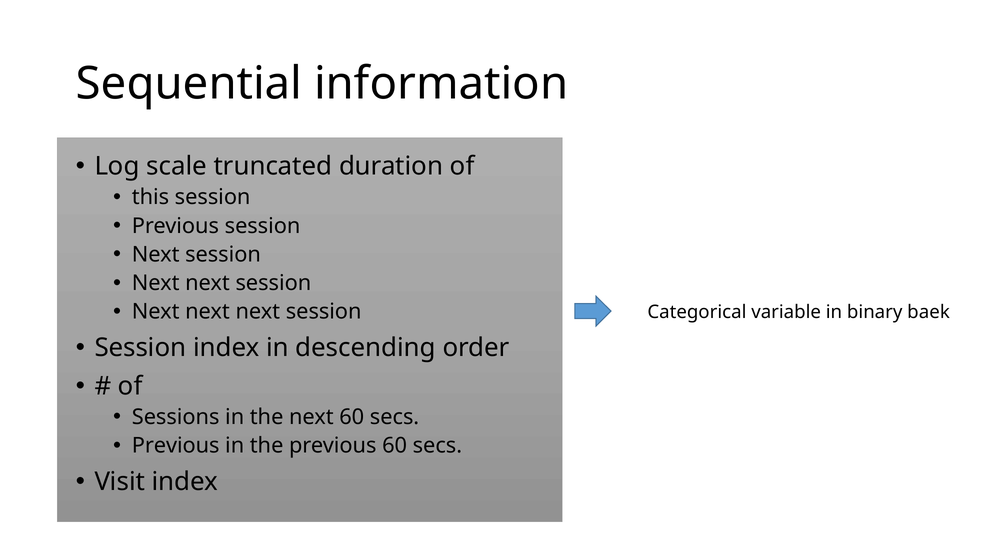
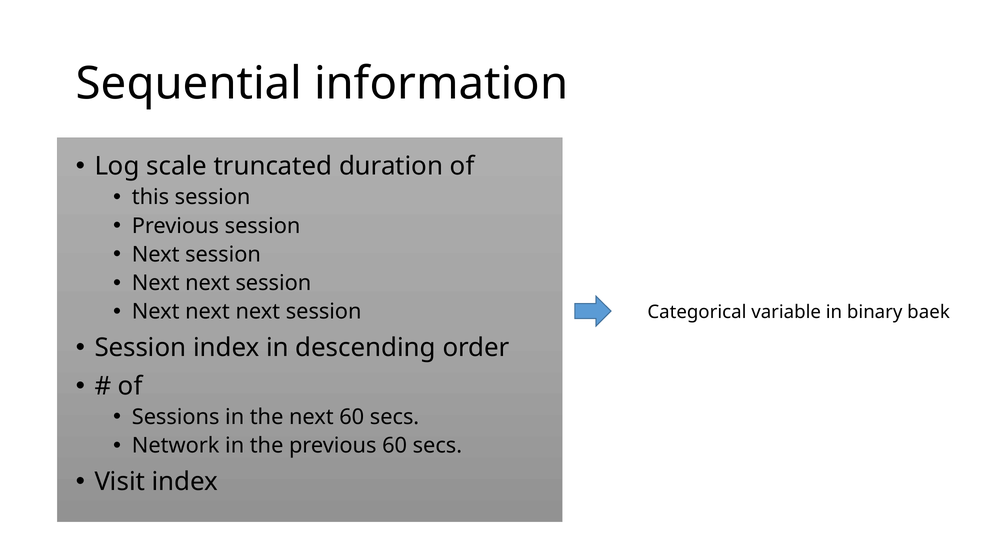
Previous at (176, 446): Previous -> Network
